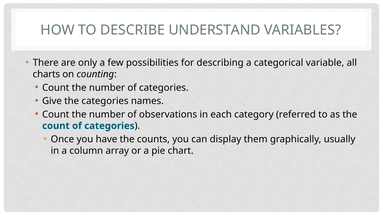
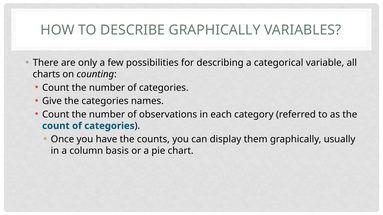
DESCRIBE UNDERSTAND: UNDERSTAND -> GRAPHICALLY
array: array -> basis
